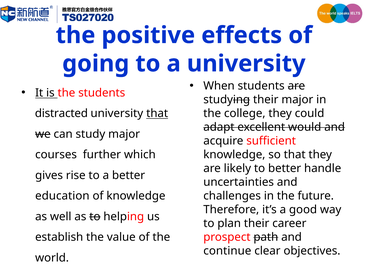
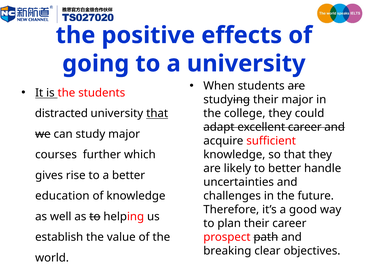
excellent would: would -> career
continue: continue -> breaking
